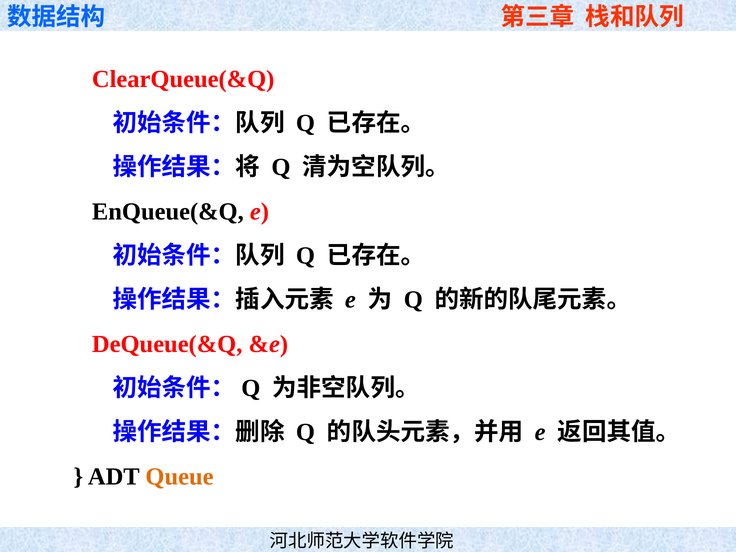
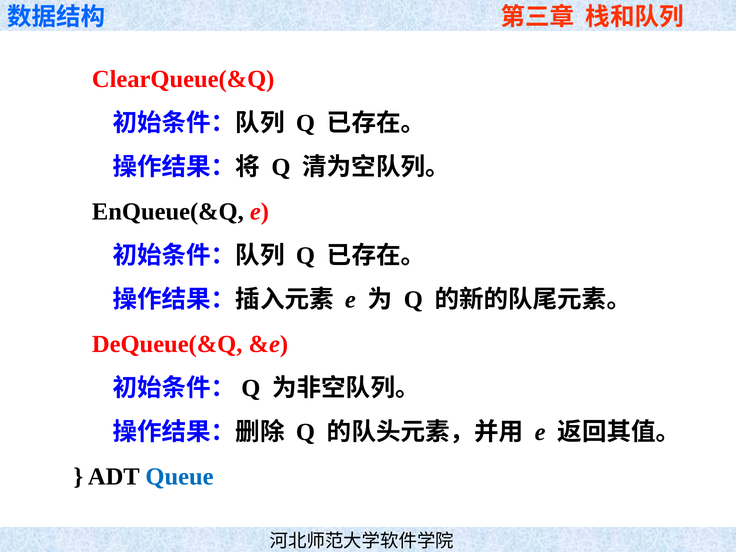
Queue colour: orange -> blue
